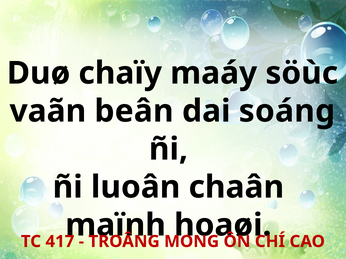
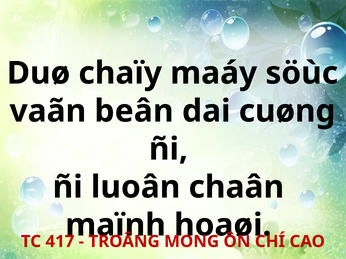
soáng: soáng -> cuøng
